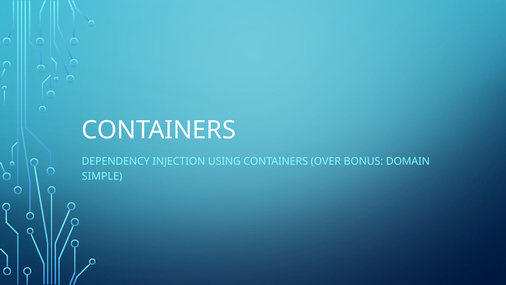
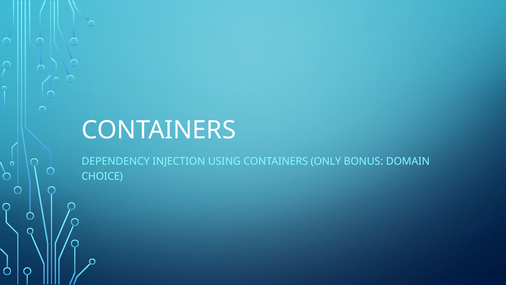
OVER: OVER -> ONLY
SIMPLE: SIMPLE -> CHOICE
